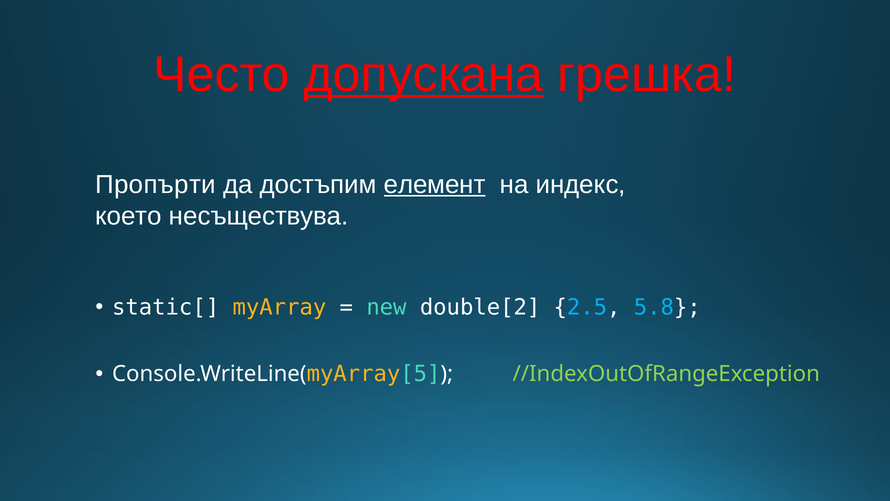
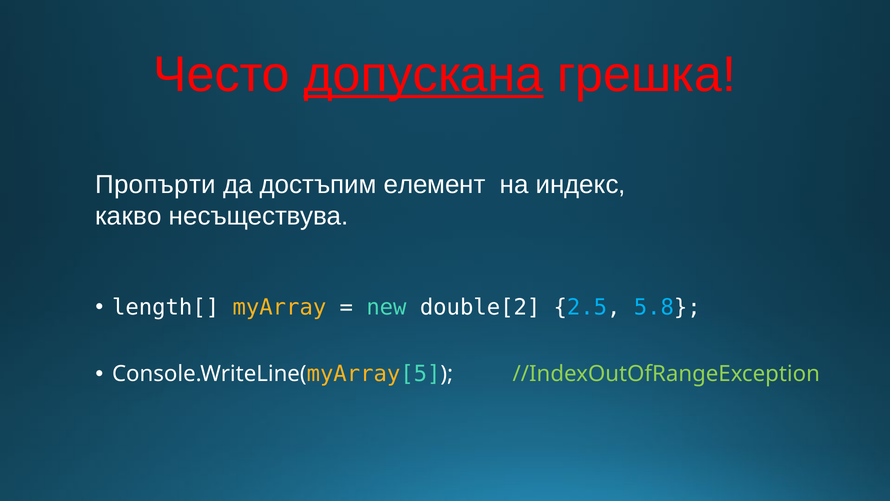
елемент underline: present -> none
което: което -> какво
static[: static[ -> length[
